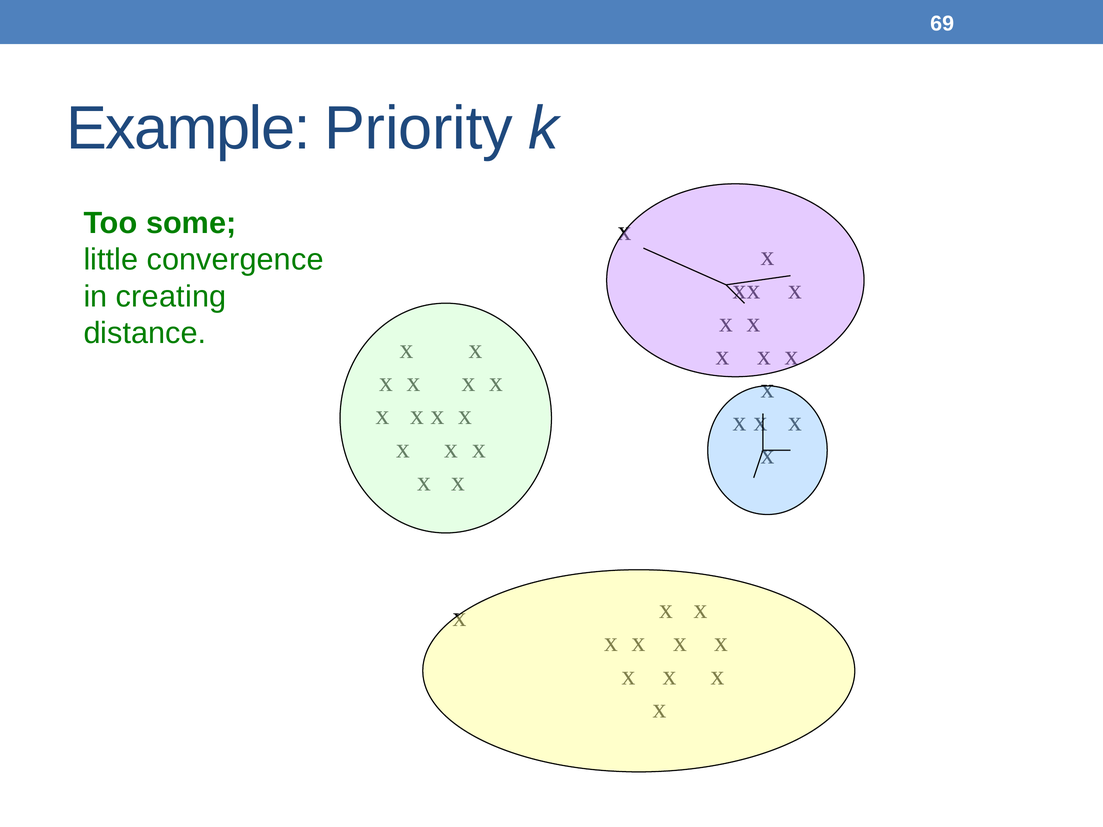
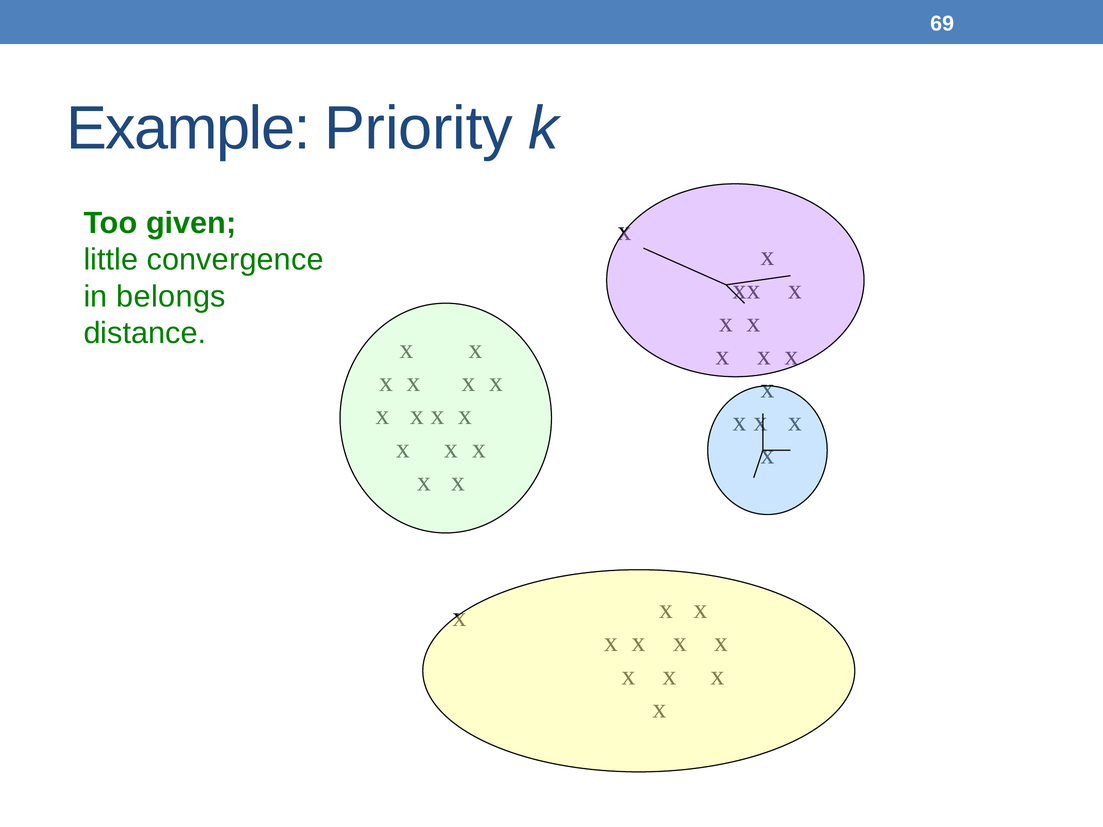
some: some -> given
creating: creating -> belongs
